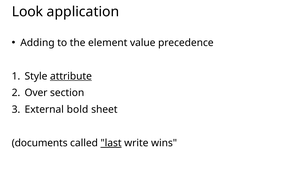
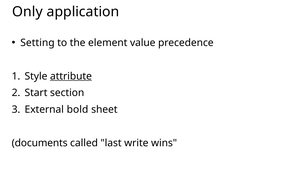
Look: Look -> Only
Adding: Adding -> Setting
Over: Over -> Start
last underline: present -> none
